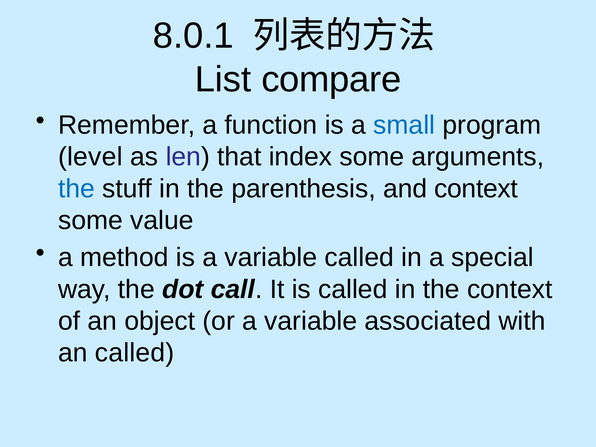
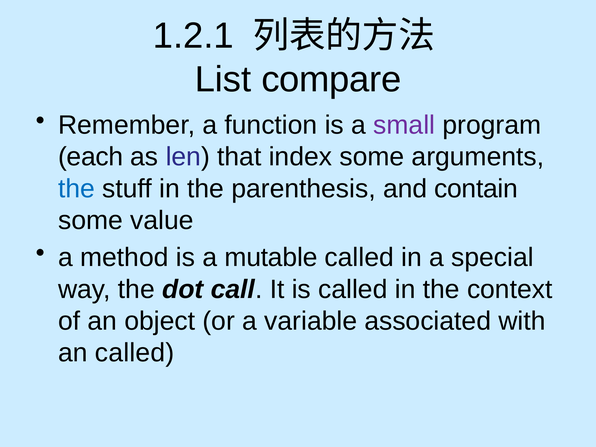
8.0.1: 8.0.1 -> 1.2.1
small colour: blue -> purple
level: level -> each
and context: context -> contain
is a variable: variable -> mutable
